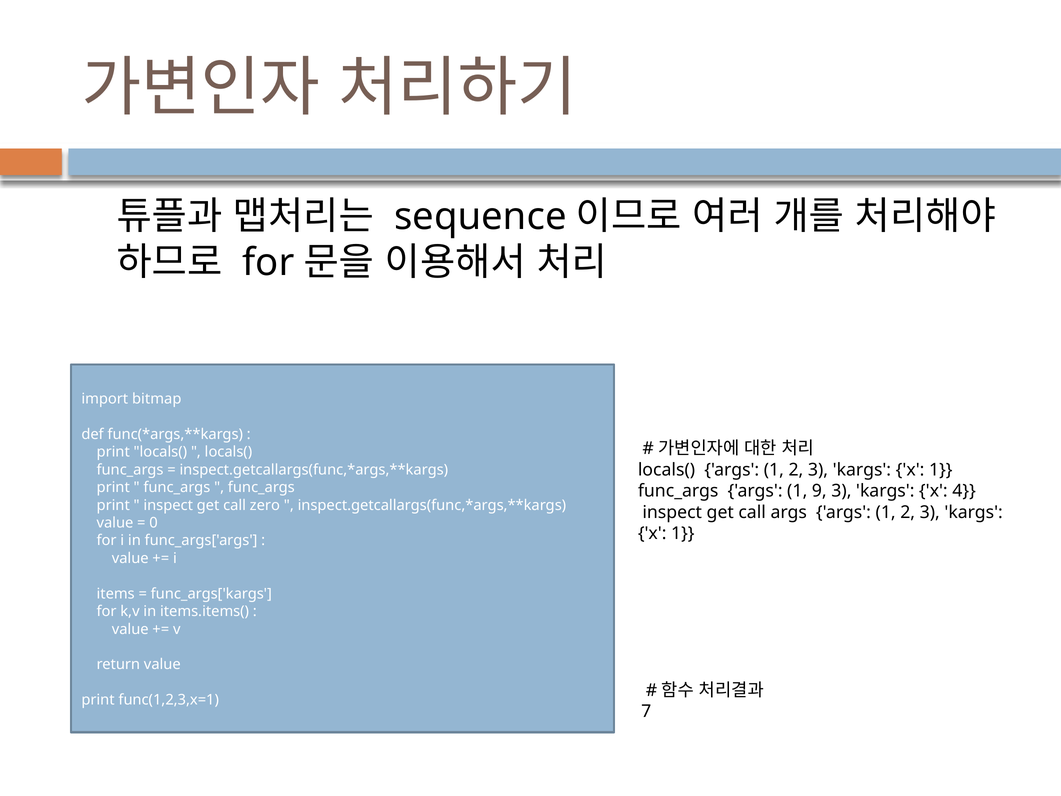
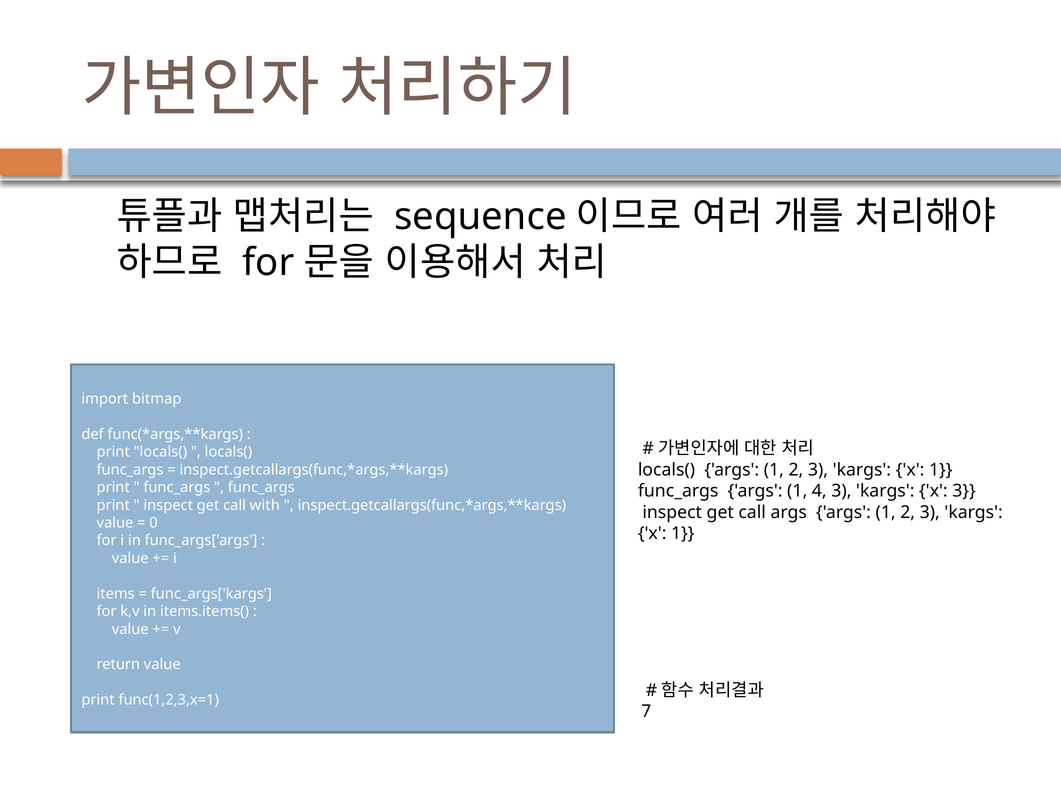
9: 9 -> 4
x 4: 4 -> 3
zero: zero -> with
